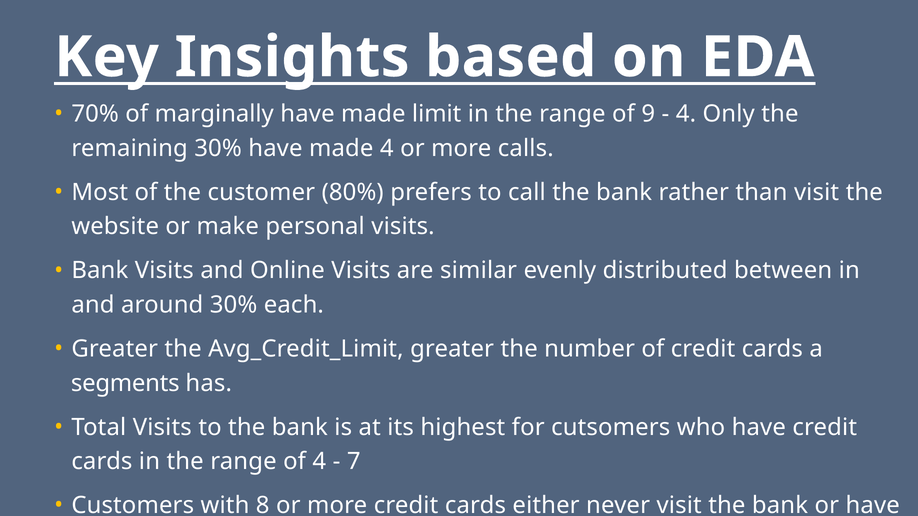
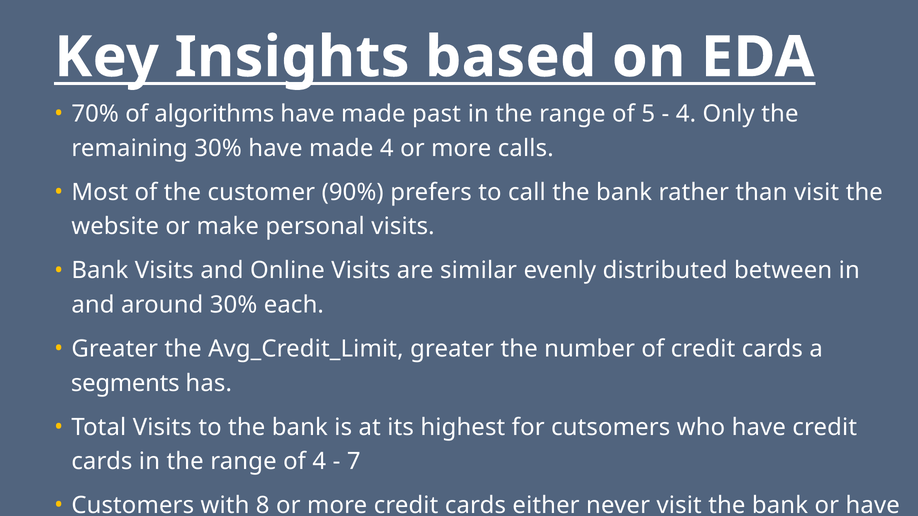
marginally: marginally -> algorithms
limit: limit -> past
9: 9 -> 5
80%: 80% -> 90%
